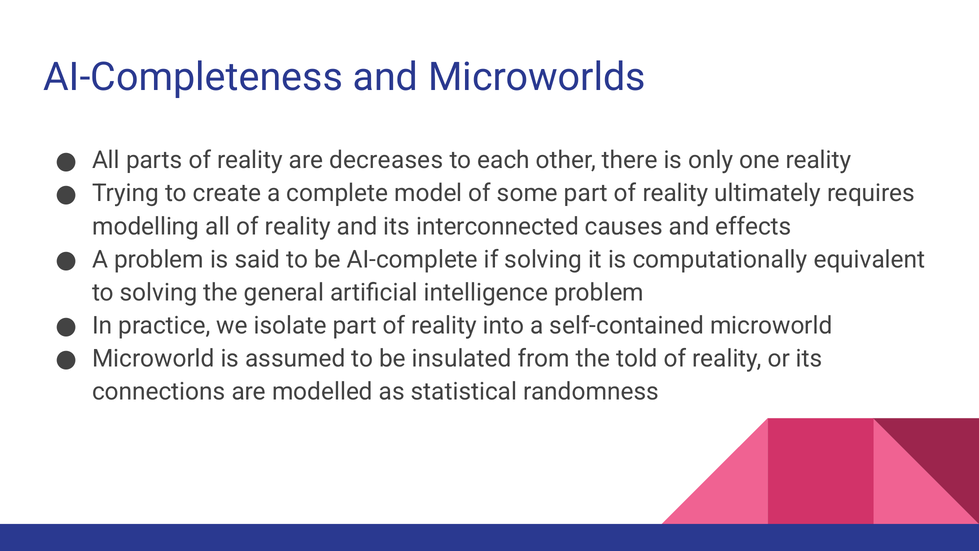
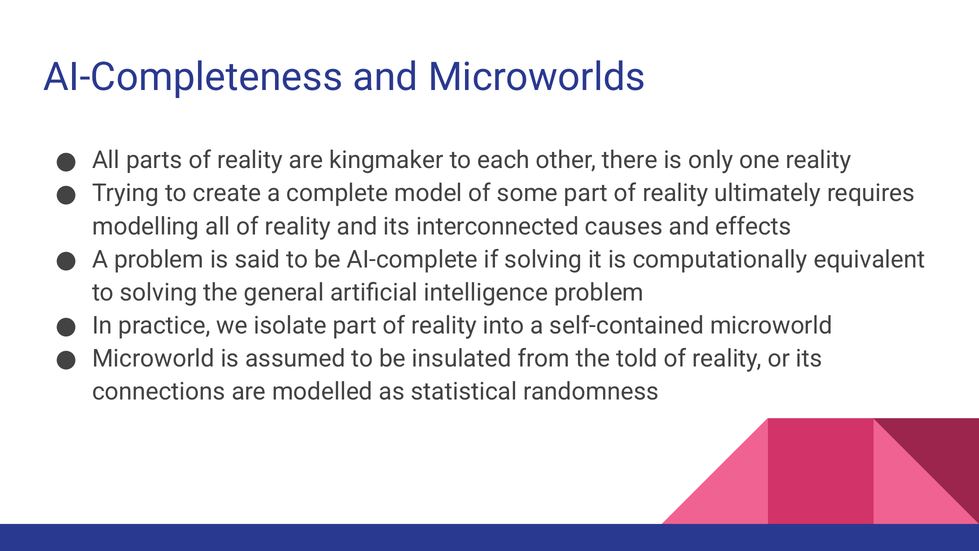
decreases: decreases -> kingmaker
